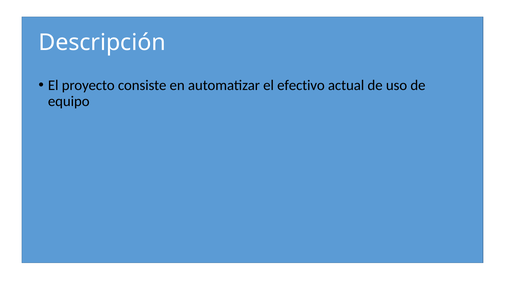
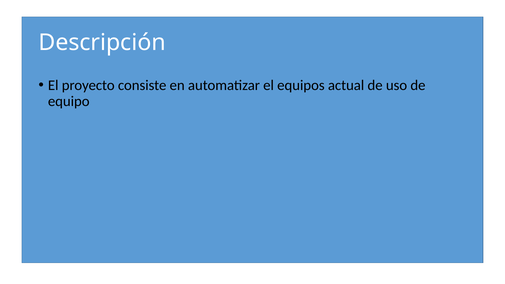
efectivo: efectivo -> equipos
